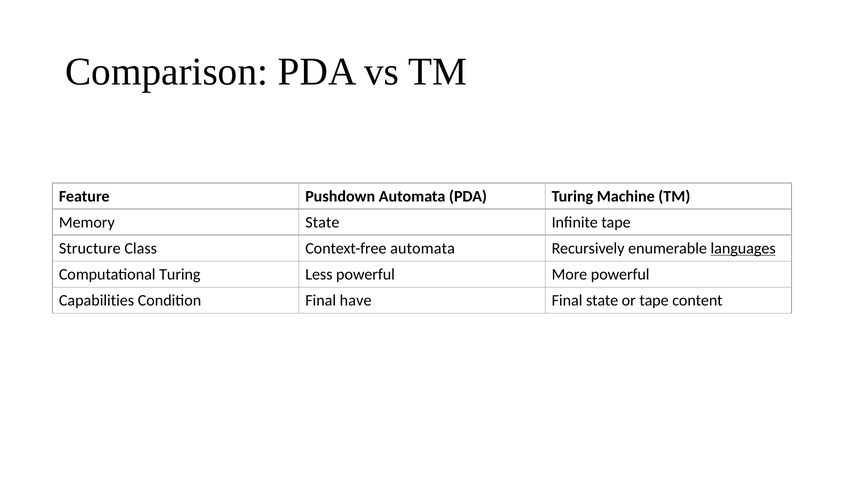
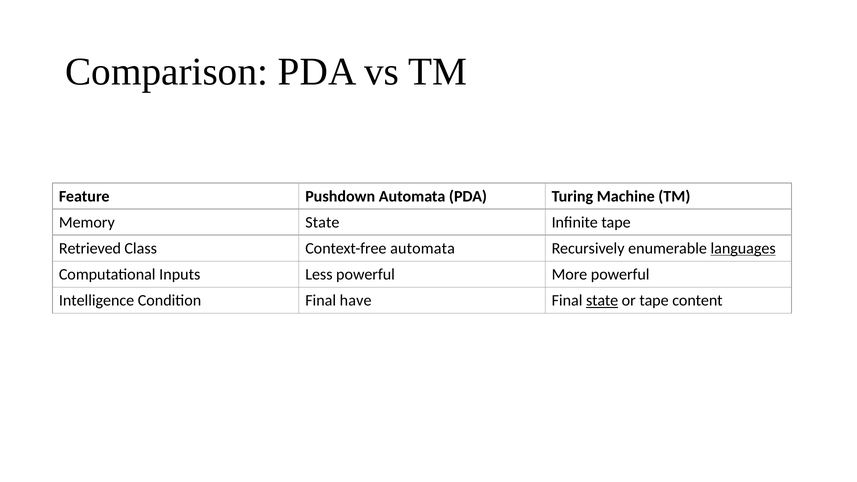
Structure: Structure -> Retrieved
Computational Turing: Turing -> Inputs
Capabilities: Capabilities -> Intelligence
state at (602, 300) underline: none -> present
